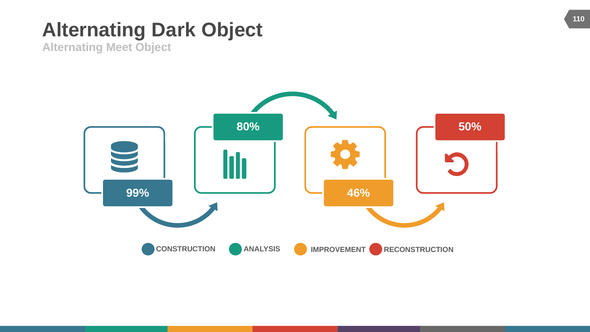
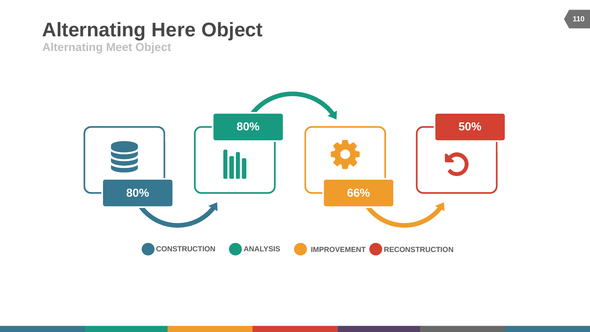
Dark: Dark -> Here
99% at (138, 193): 99% -> 80%
46%: 46% -> 66%
